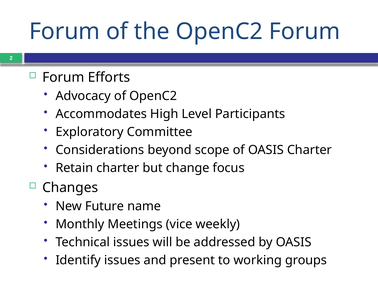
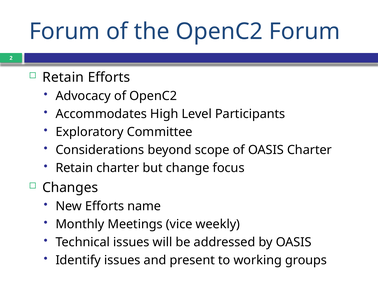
Forum at (63, 77): Forum -> Retain
New Future: Future -> Efforts
